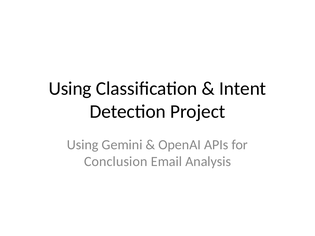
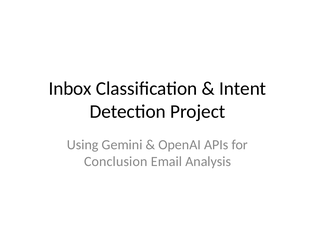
Using at (70, 89): Using -> Inbox
